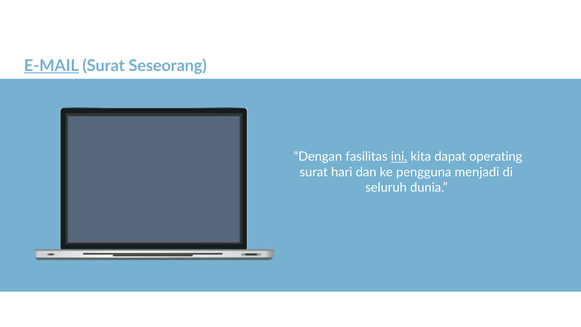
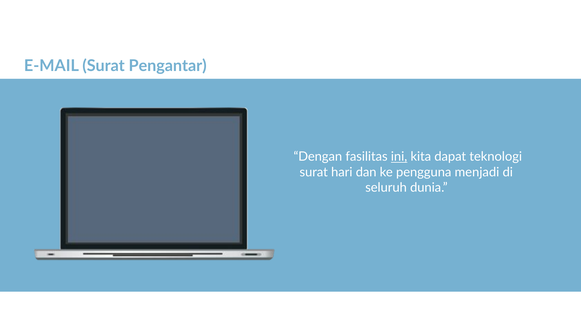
E-MAIL underline: present -> none
Seseorang: Seseorang -> Pengantar
operating: operating -> teknologi
